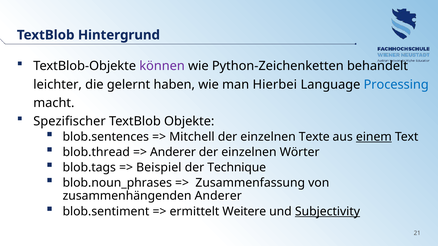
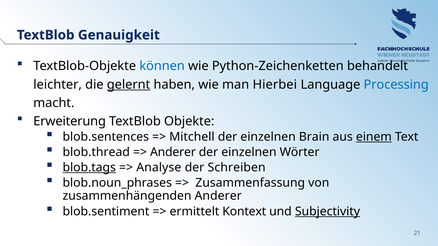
Hintergrund: Hintergrund -> Genauigkeit
können colour: purple -> blue
gelernt underline: none -> present
Spezifischer: Spezifischer -> Erweiterung
Texte: Texte -> Brain
blob.tags underline: none -> present
Beispiel: Beispiel -> Analyse
Technique: Technique -> Schreiben
Weitere: Weitere -> Kontext
